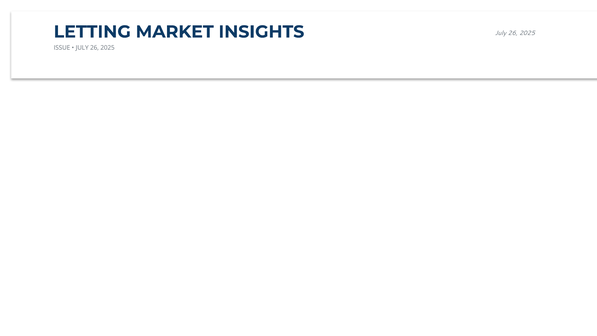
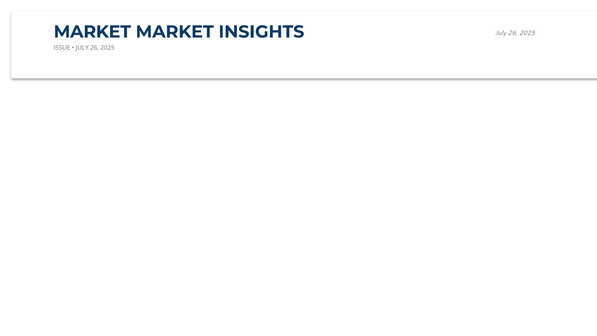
LETTING at (92, 32): LETTING -> MARKET
